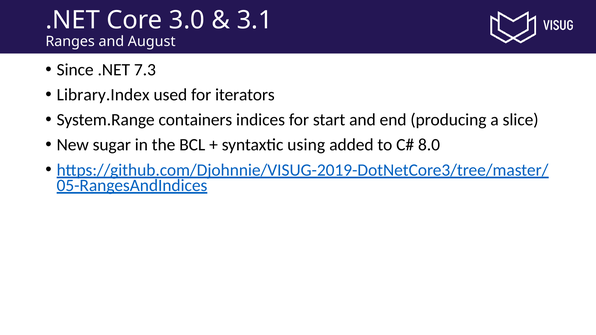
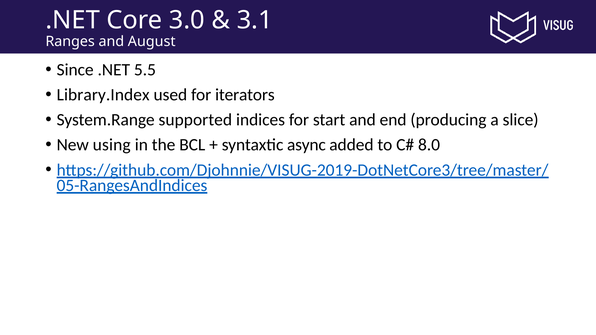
7.3: 7.3 -> 5.5
containers: containers -> supported
sugar: sugar -> using
using: using -> async
